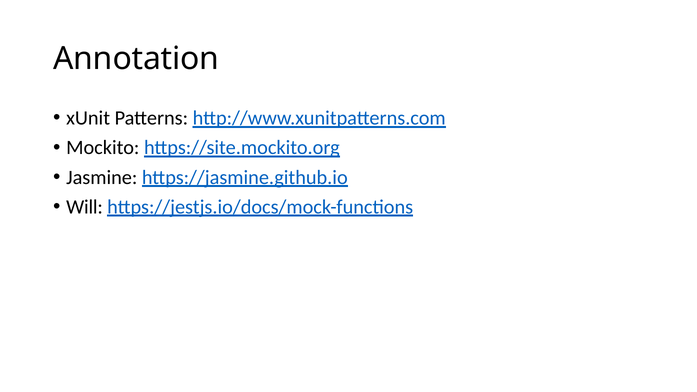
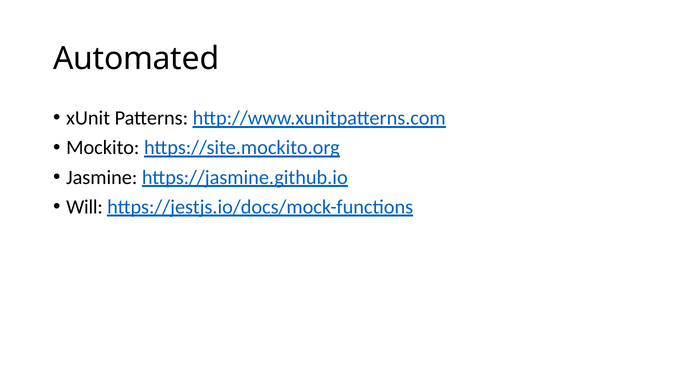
Annotation: Annotation -> Automated
